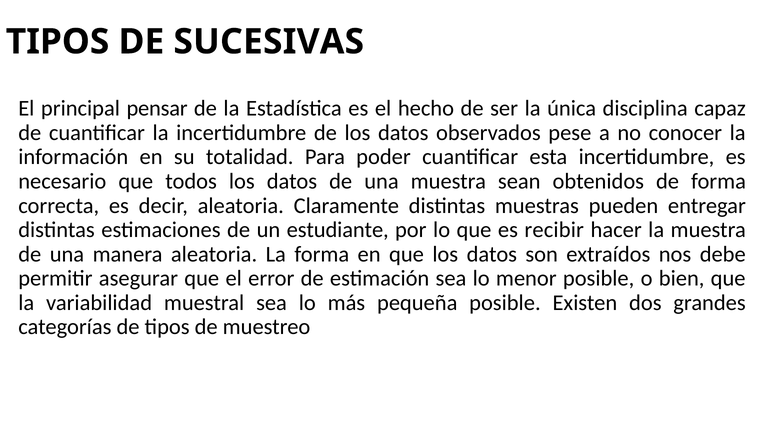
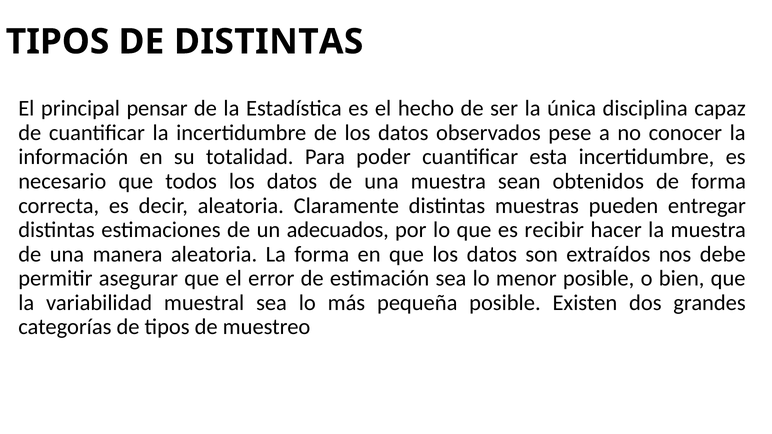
DE SUCESIVAS: SUCESIVAS -> DISTINTAS
estudiante: estudiante -> adecuados
